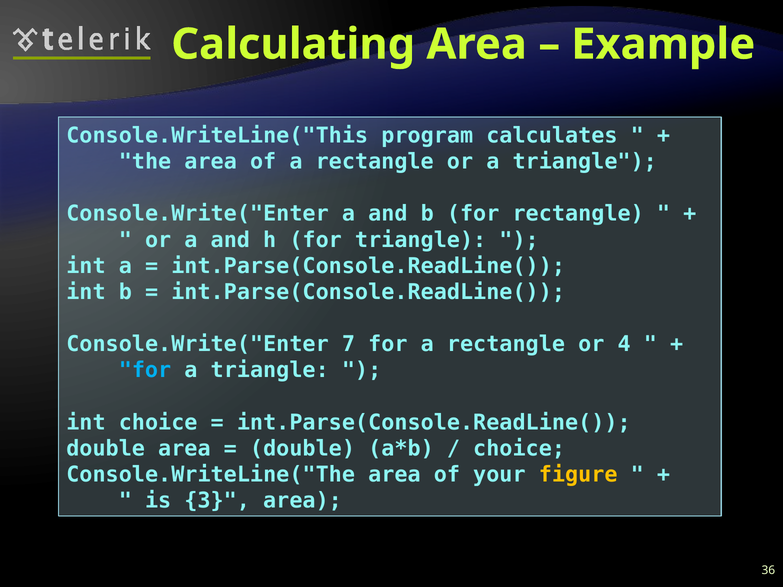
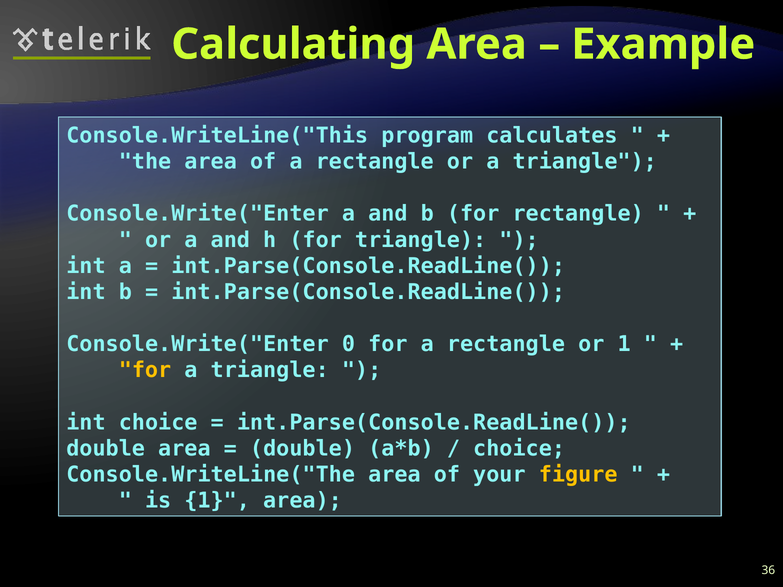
7: 7 -> 0
or 4: 4 -> 1
for at (145, 370) colour: light blue -> yellow
is 3: 3 -> 1
